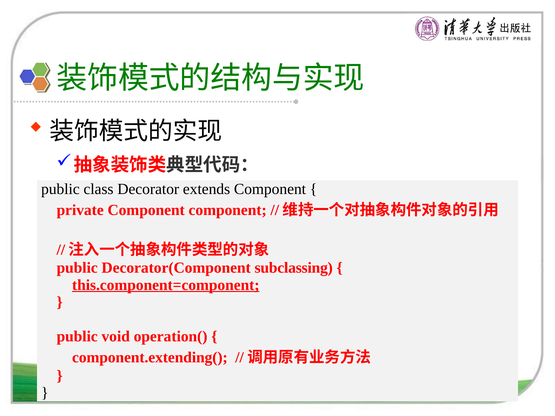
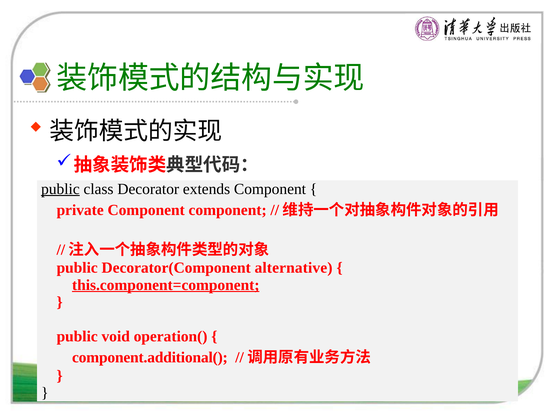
public at (60, 189) underline: none -> present
subclassing: subclassing -> alternative
component.extending(: component.extending( -> component.additional(
